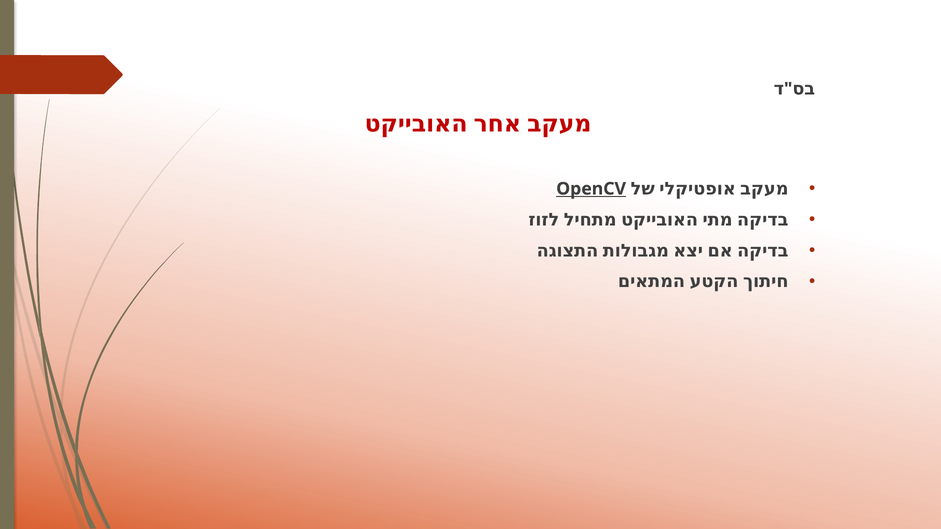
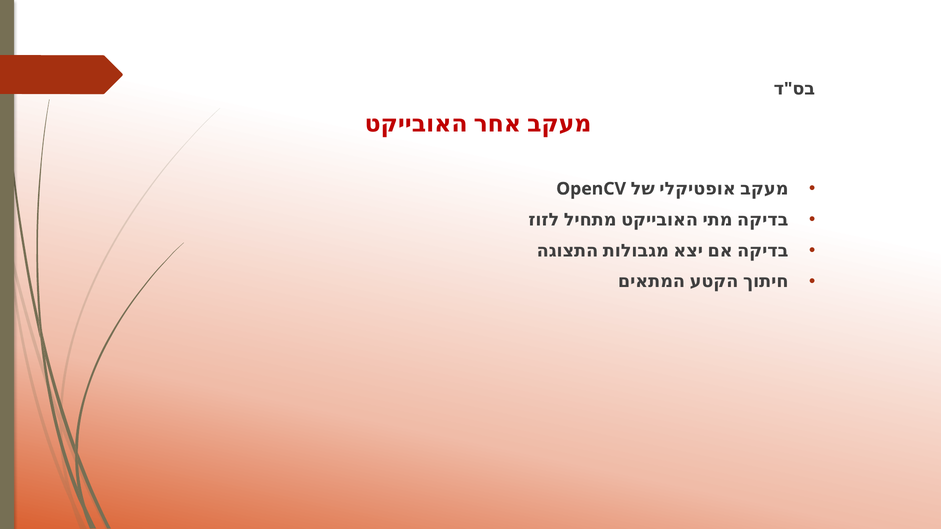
OpenCV underline: present -> none
